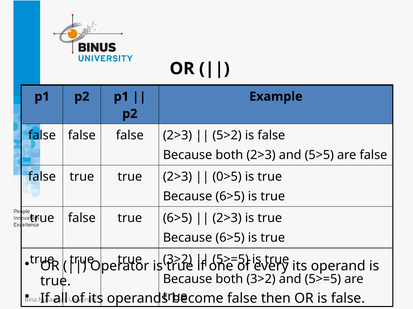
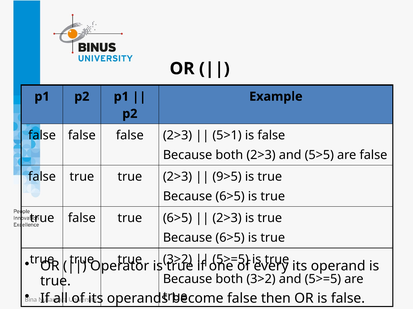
5>2: 5>2 -> 5>1
0>5: 0>5 -> 9>5
